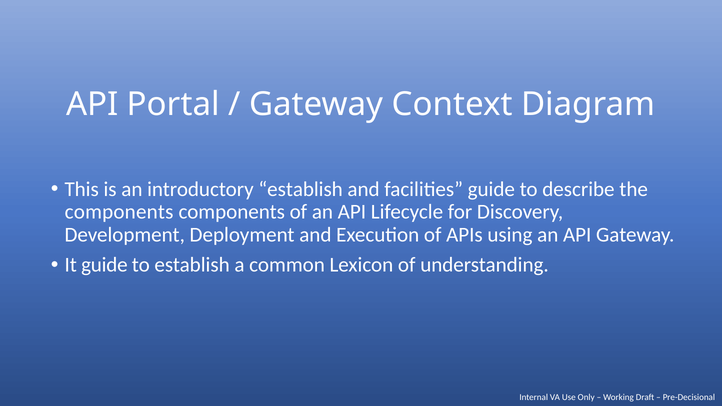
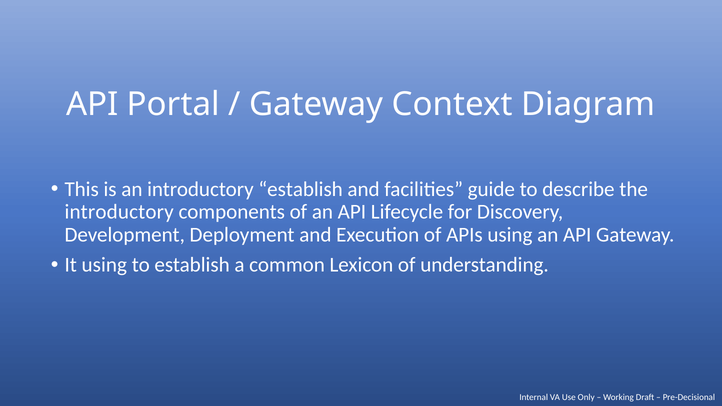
components at (119, 212): components -> introductory
It guide: guide -> using
